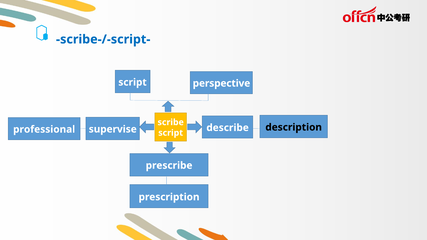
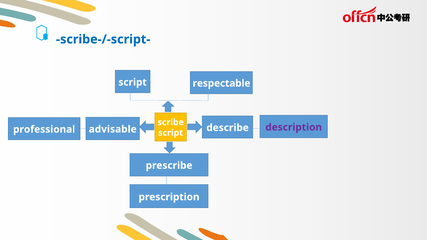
perspective: perspective -> respectable
description colour: black -> purple
supervise: supervise -> advisable
